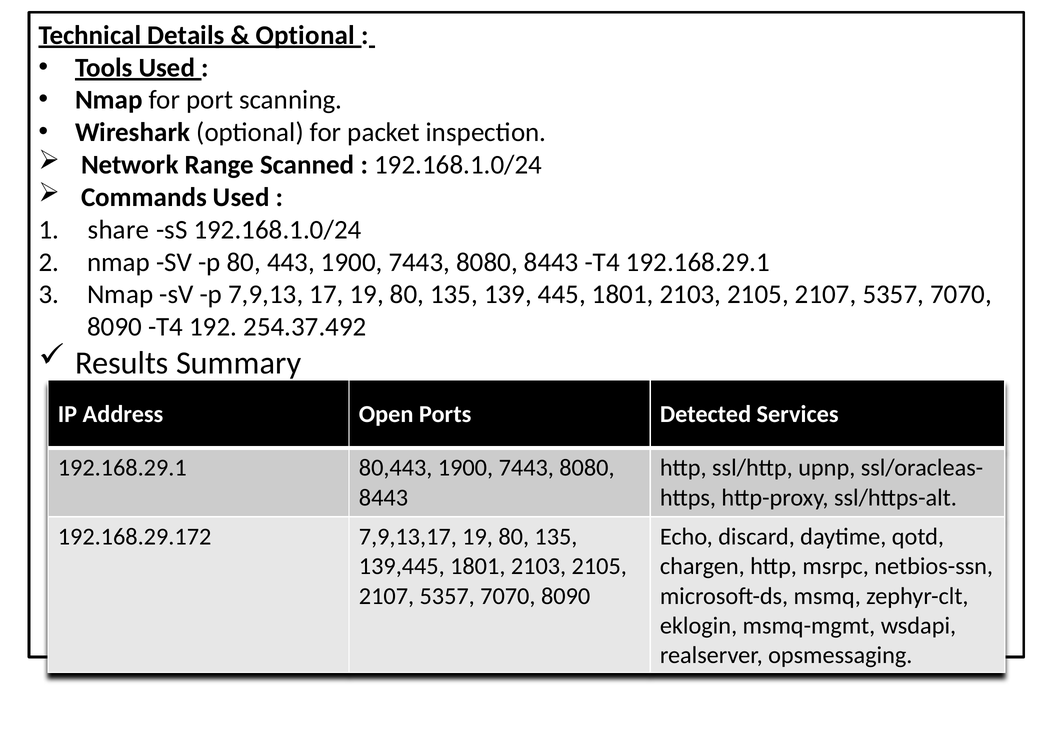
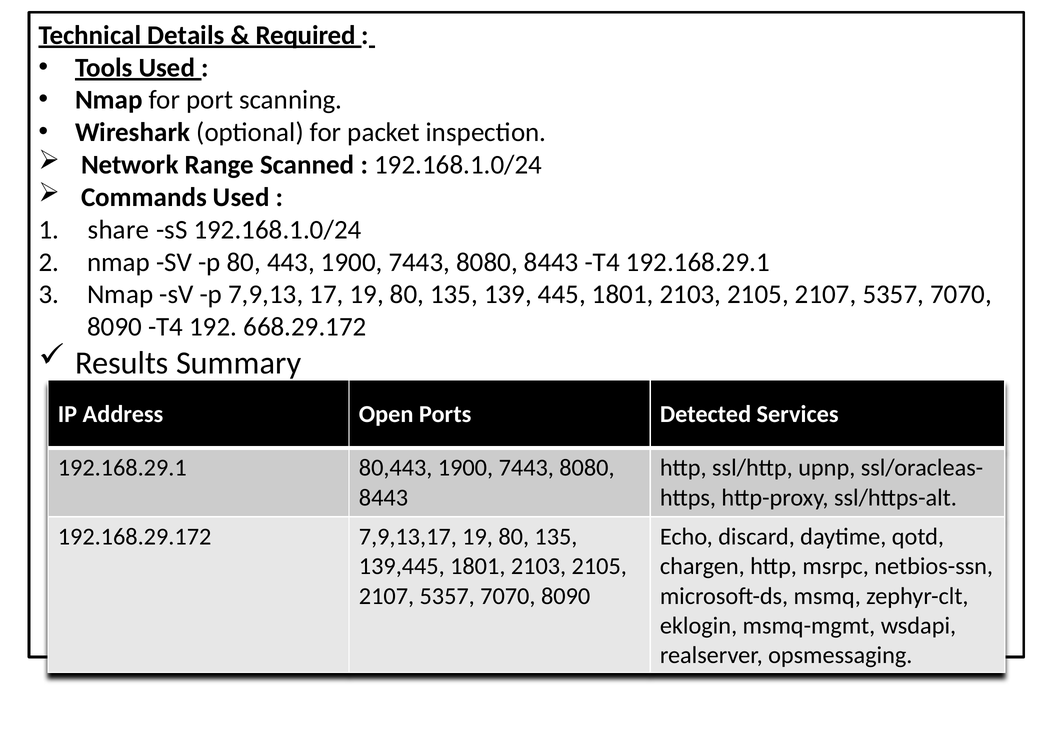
Optional at (305, 35): Optional -> Required
254.37.492: 254.37.492 -> 668.29.172
